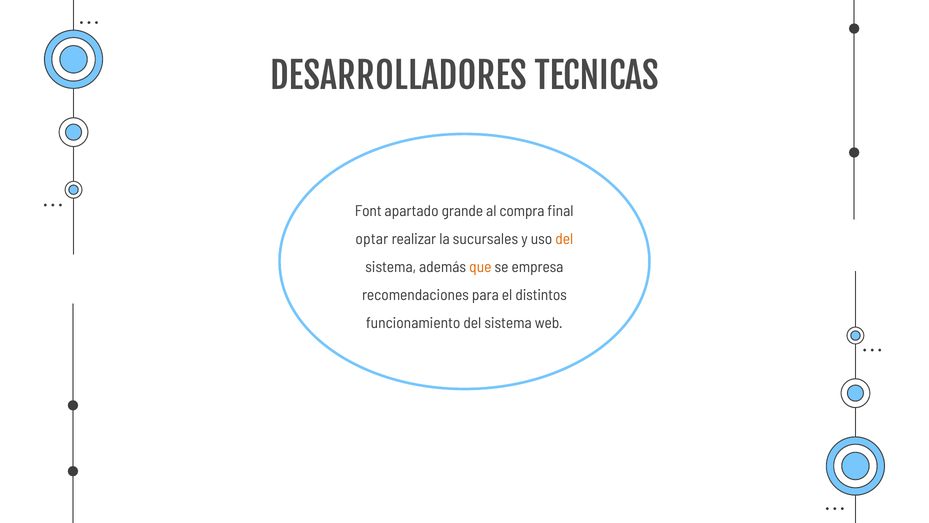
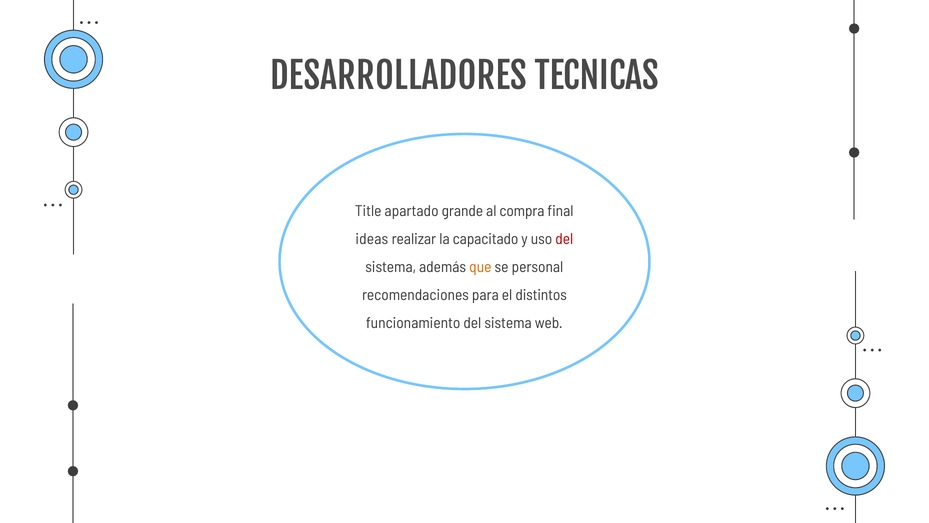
Font: Font -> Title
optar: optar -> ideas
sucursales: sucursales -> capacitado
del at (564, 239) colour: orange -> red
empresa: empresa -> personal
